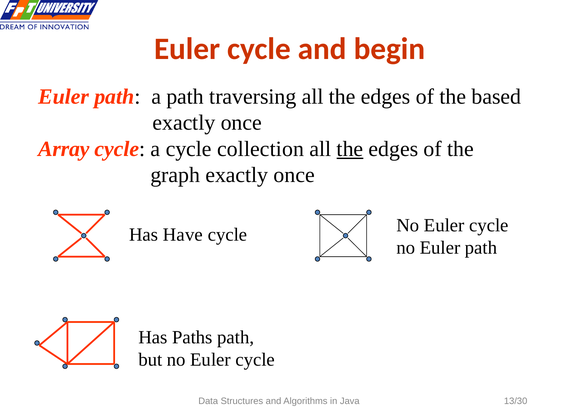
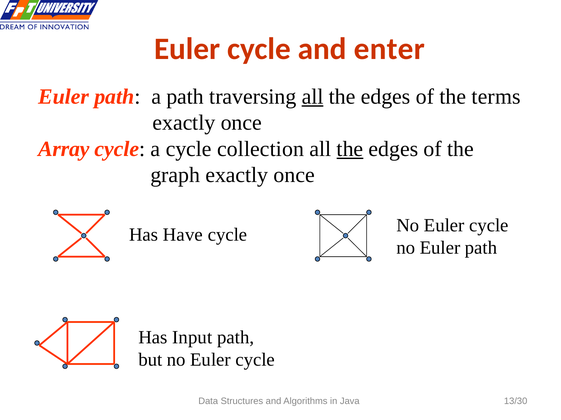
begin: begin -> enter
all at (313, 97) underline: none -> present
based: based -> terms
Paths: Paths -> Input
